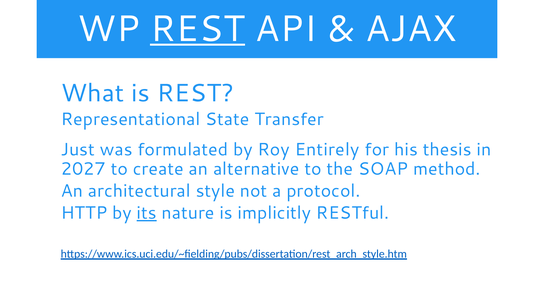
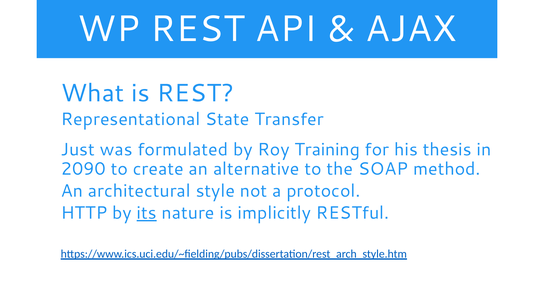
REST at (198, 29) underline: present -> none
Entirely: Entirely -> Training
2027: 2027 -> 2090
